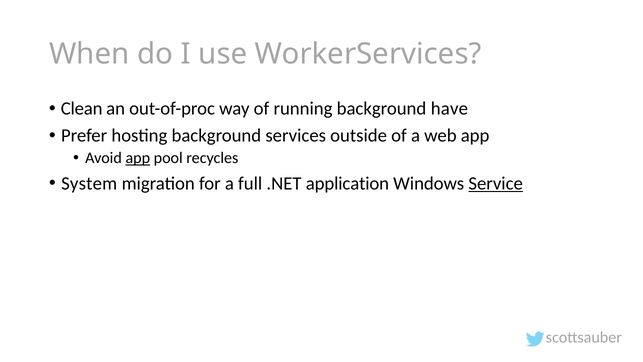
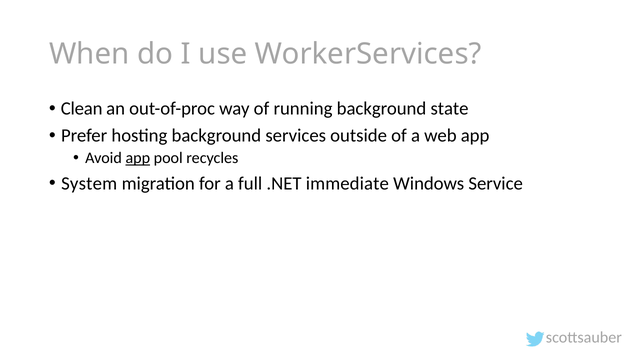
have: have -> state
application: application -> immediate
Service underline: present -> none
